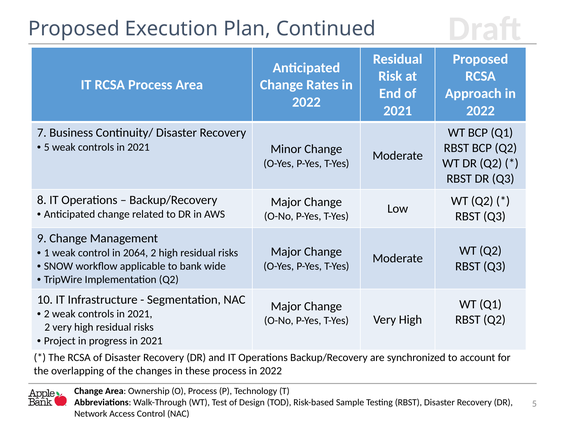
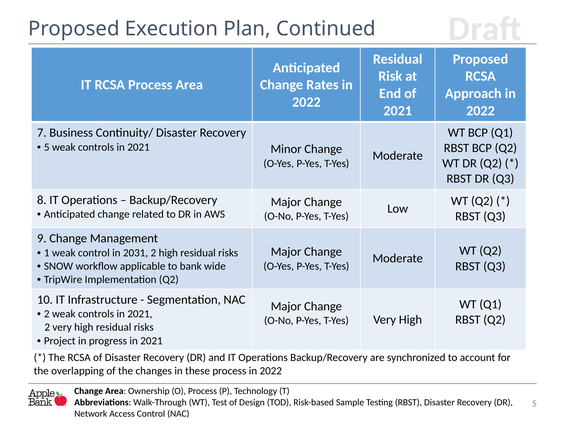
2064: 2064 -> 2031
